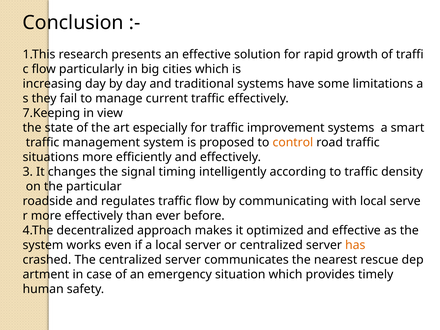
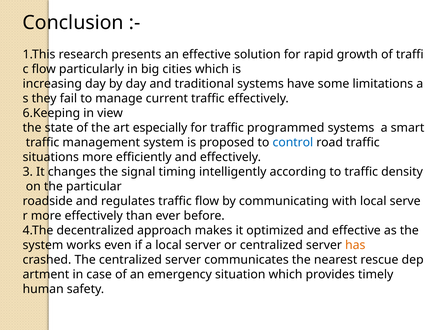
7.Keeping: 7.Keeping -> 6.Keeping
improvement: improvement -> programmed
control colour: orange -> blue
